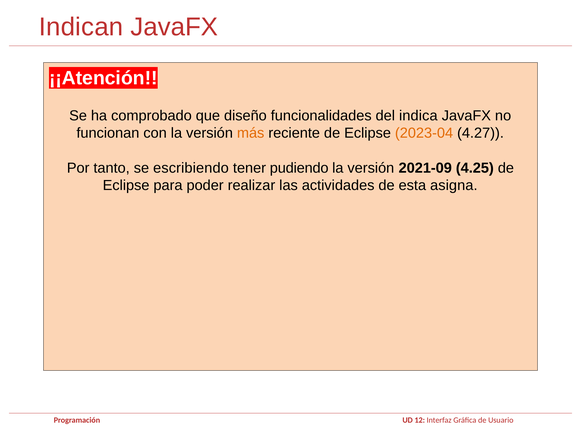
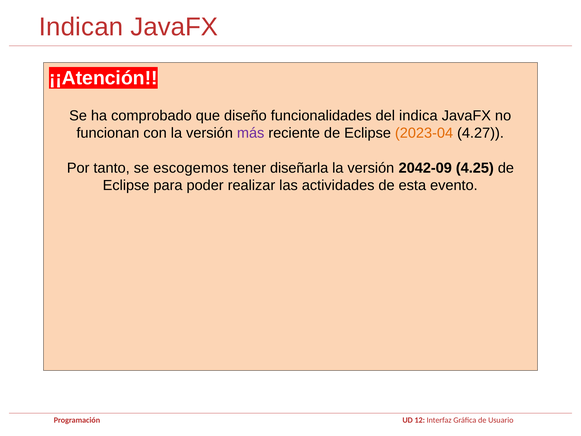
más colour: orange -> purple
escribiendo: escribiendo -> escogemos
pudiendo: pudiendo -> diseñarla
2021-09: 2021-09 -> 2042-09
asigna: asigna -> evento
